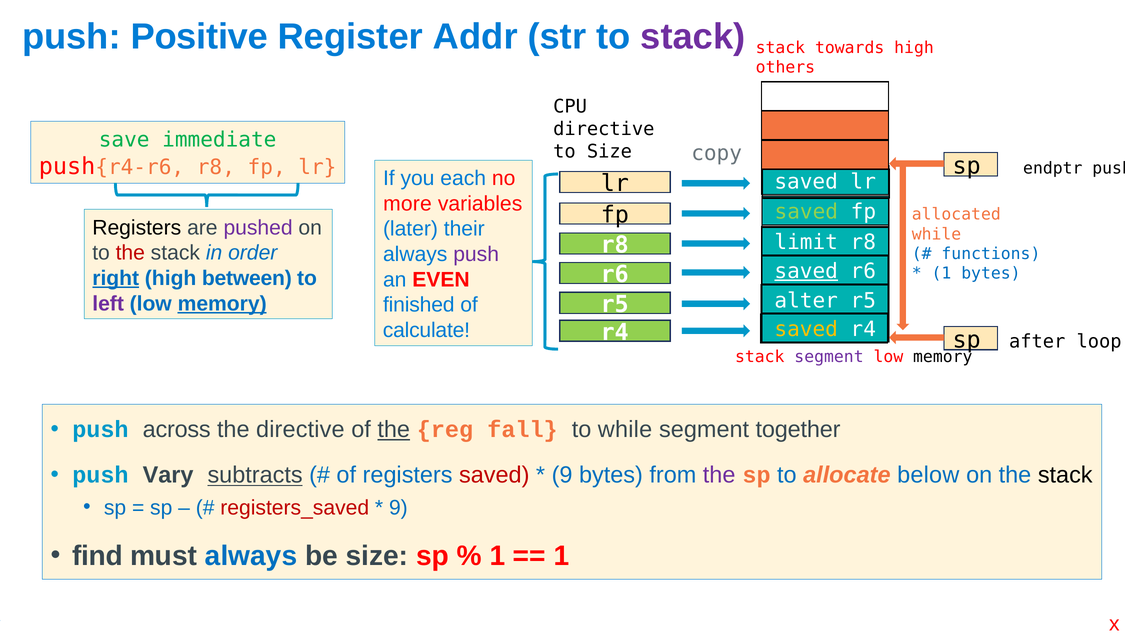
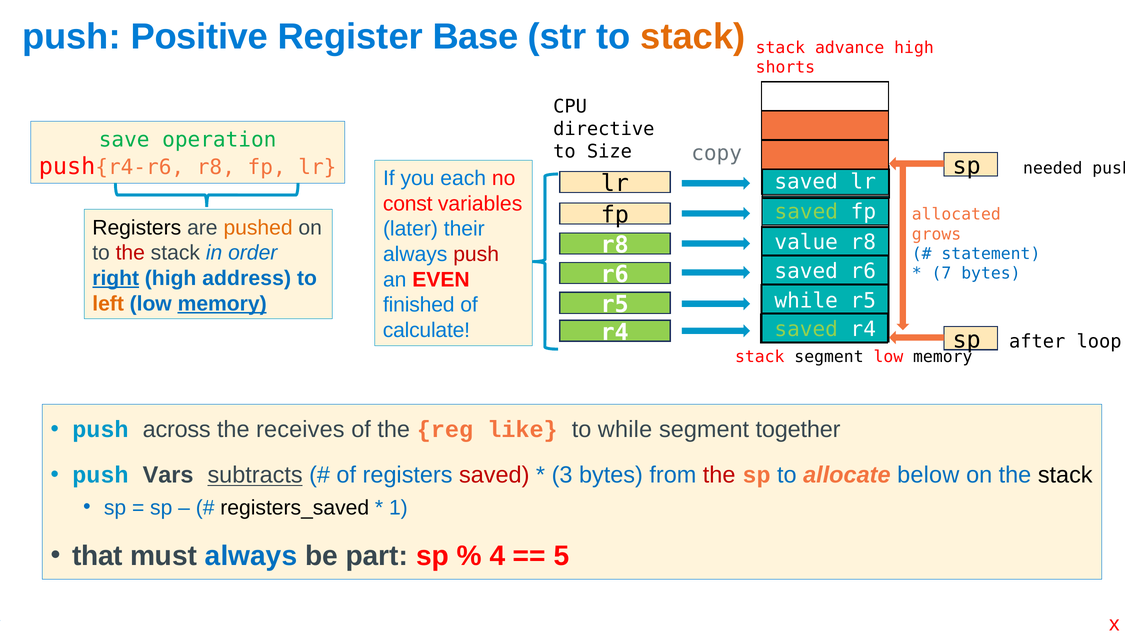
Addr: Addr -> Base
stack at (693, 37) colour: purple -> orange
towards: towards -> advance
others: others -> shorts
immediate: immediate -> operation
endptr: endptr -> needed
more: more -> const
pushed colour: purple -> orange
while at (937, 234): while -> grows
limit: limit -> value
push at (476, 254) colour: purple -> red
functions: functions -> statement
saved at (806, 271) underline: present -> none
1 at (941, 273): 1 -> 7
between: between -> address
alter at (806, 301): alter -> while
left colour: purple -> orange
saved at (806, 329) colour: yellow -> light green
segment at (829, 357) colour: purple -> black
the directive: directive -> receives
the at (394, 430) underline: present -> none
fall: fall -> like
Vary: Vary -> Vars
9 at (562, 475): 9 -> 3
the at (719, 475) colour: purple -> red
registers_saved colour: red -> black
9 at (398, 507): 9 -> 1
find: find -> that
be size: size -> part
1 at (497, 556): 1 -> 4
1 at (561, 556): 1 -> 5
